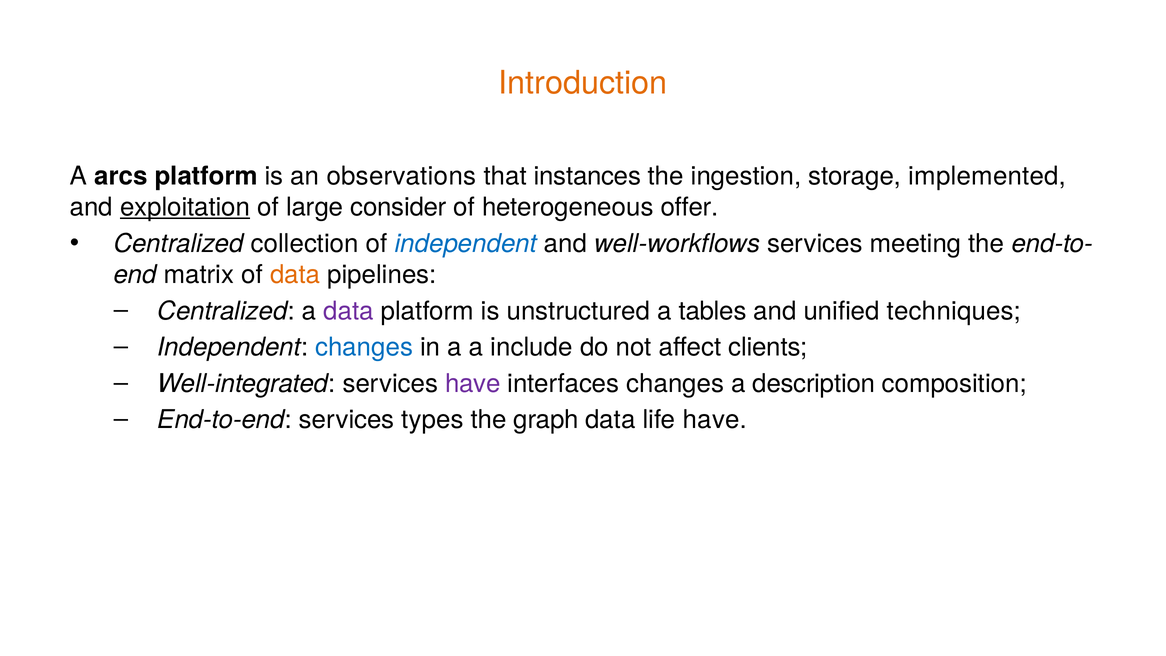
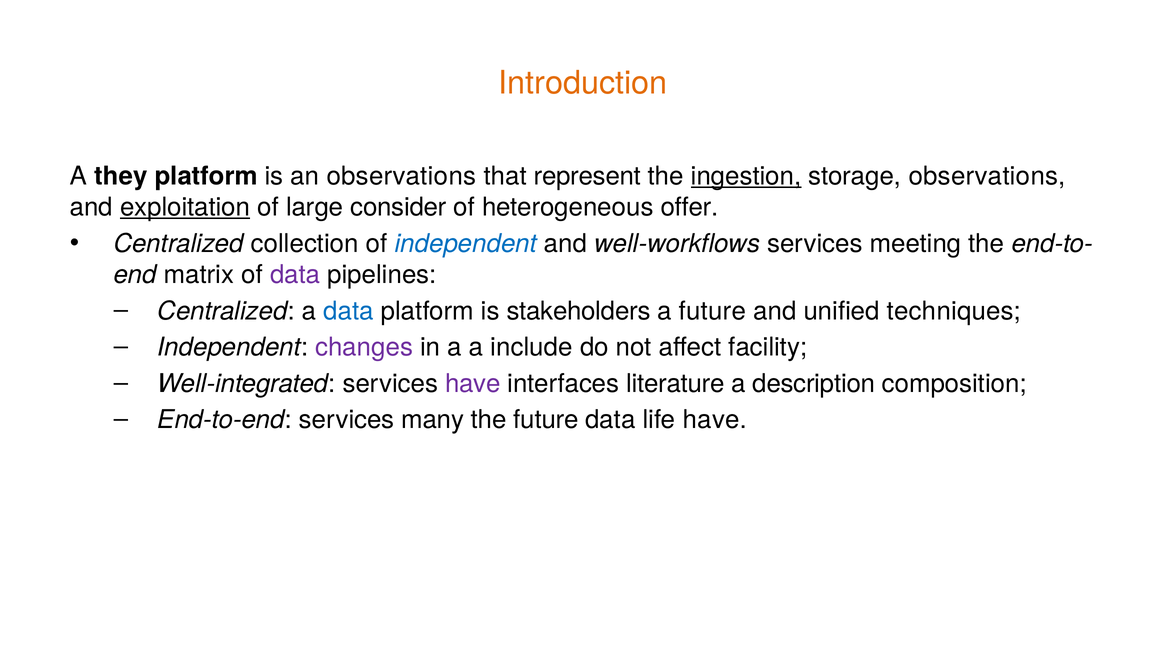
arcs: arcs -> they
instances: instances -> represent
ingestion underline: none -> present
storage implemented: implemented -> observations
data at (295, 275) colour: orange -> purple
data at (348, 311) colour: purple -> blue
unstructured: unstructured -> stakeholders
a tables: tables -> future
changes at (364, 347) colour: blue -> purple
clients: clients -> facility
interfaces changes: changes -> literature
types: types -> many
the graph: graph -> future
